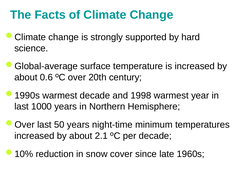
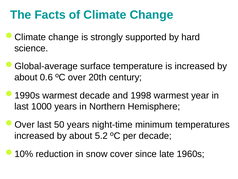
2.1: 2.1 -> 5.2
